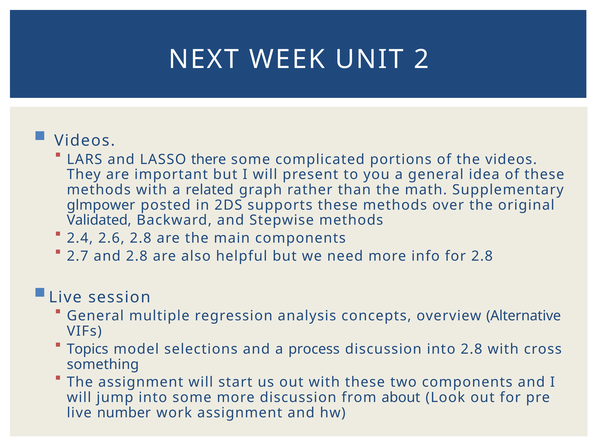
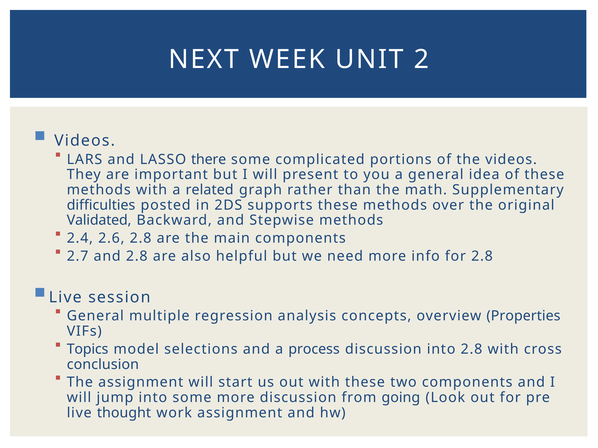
glmpower: glmpower -> difficulties
Alternative: Alternative -> Properties
something: something -> conclusion
about: about -> going
number: number -> thought
